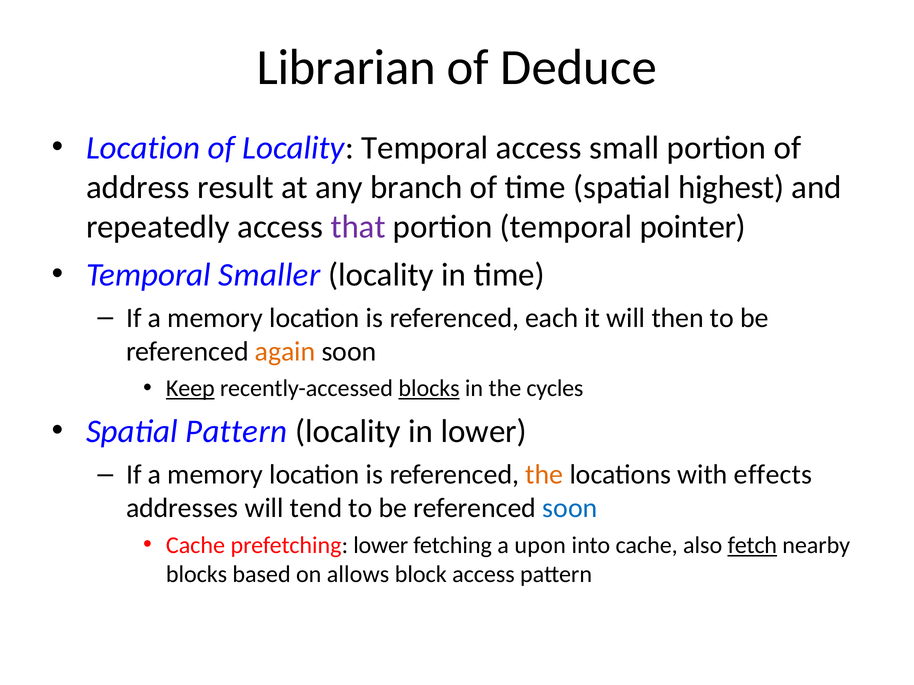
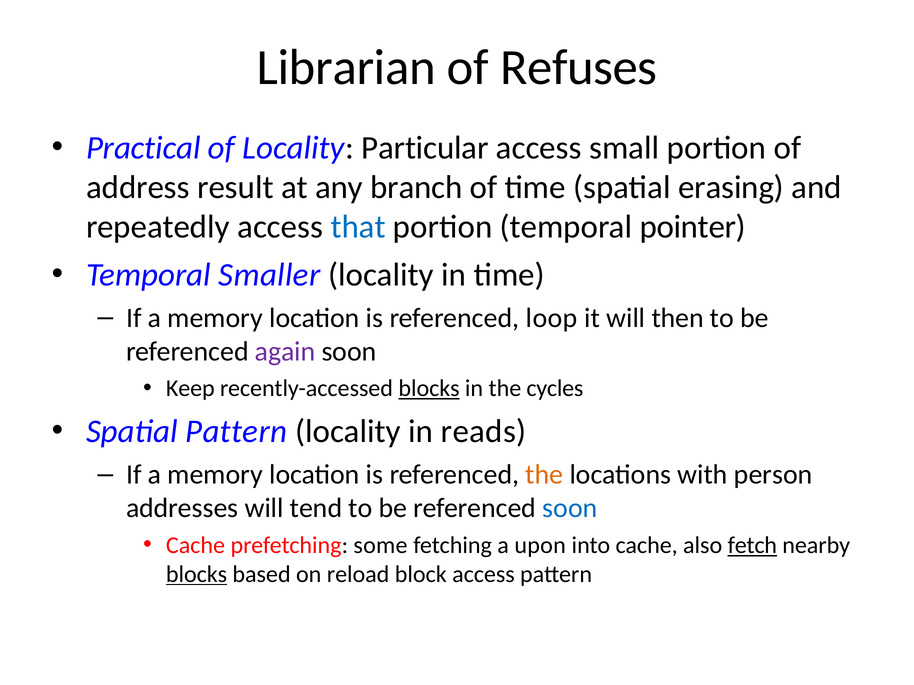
Deduce: Deduce -> Refuses
Location at (143, 148): Location -> Practical
Locality Temporal: Temporal -> Particular
highest: highest -> erasing
that colour: purple -> blue
each: each -> loop
again colour: orange -> purple
Keep underline: present -> none
in lower: lower -> reads
effects: effects -> person
prefetching lower: lower -> some
blocks at (197, 575) underline: none -> present
allows: allows -> reload
